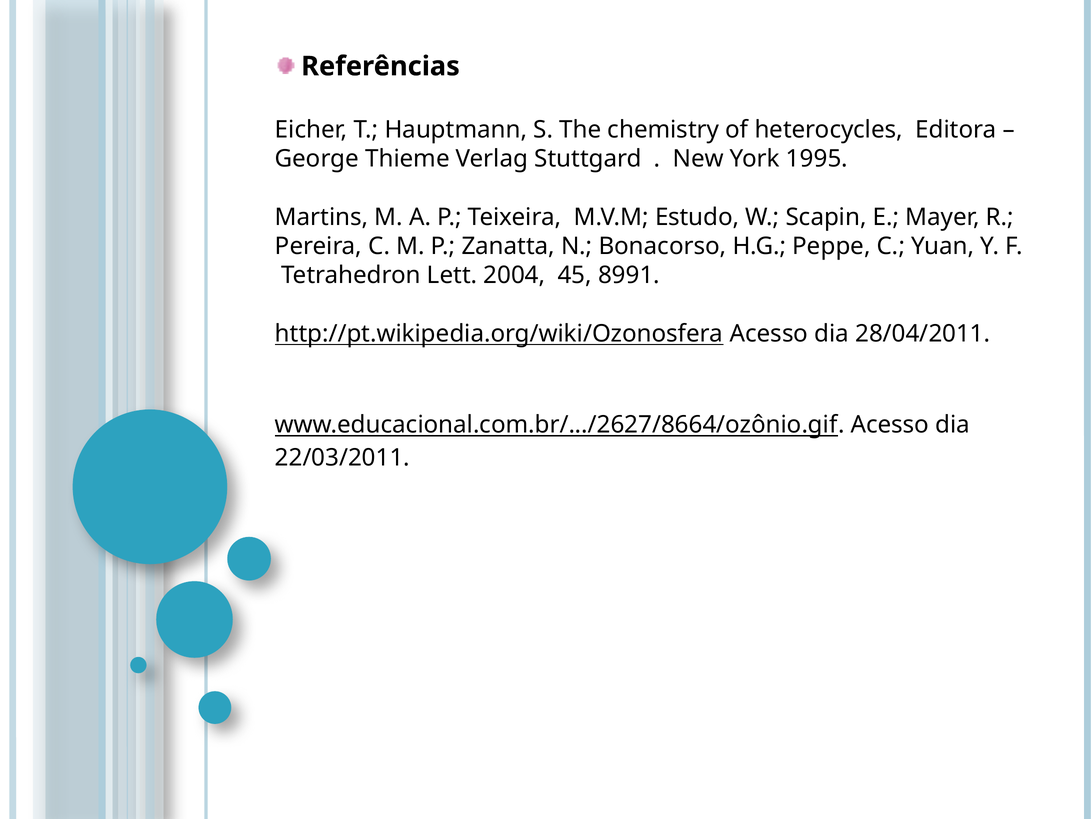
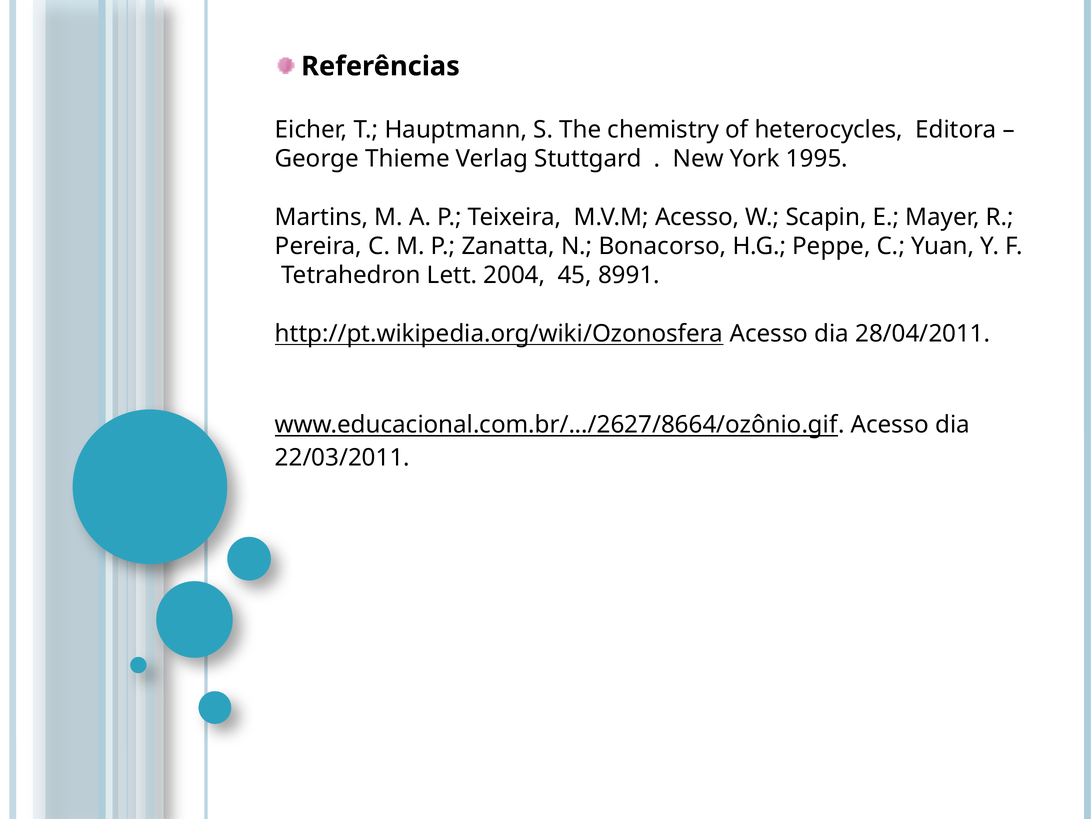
M.V.M Estudo: Estudo -> Acesso
